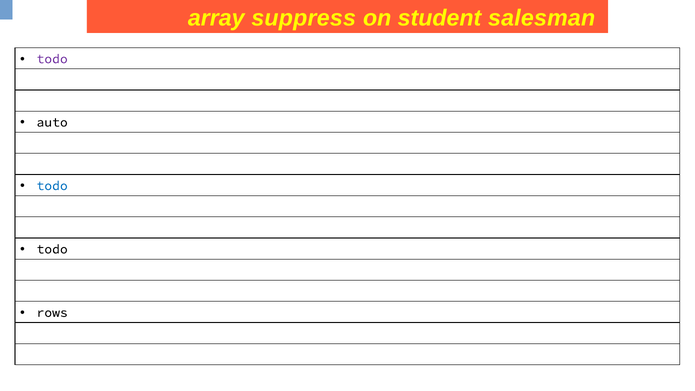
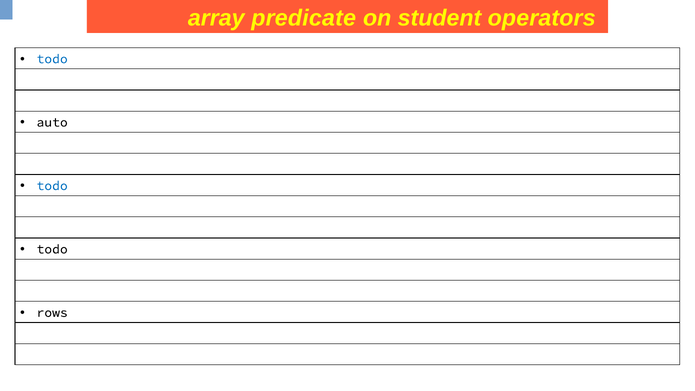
suppress: suppress -> predicate
salesman: salesman -> operators
todo at (52, 59) colour: purple -> blue
